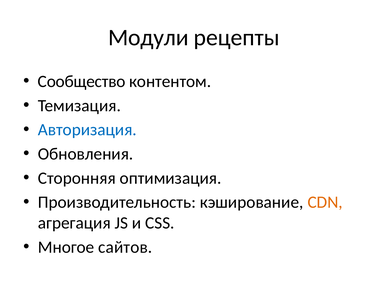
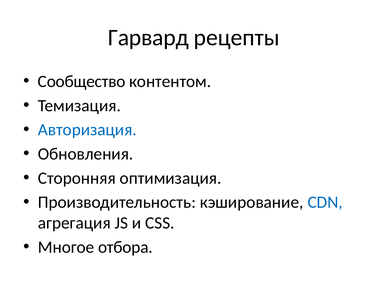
Модули: Модули -> Гарвард
CDN colour: orange -> blue
сайтов: сайтов -> отбора
